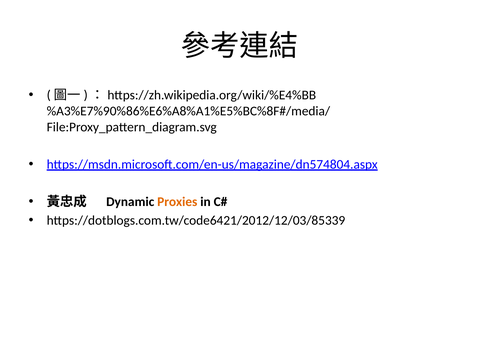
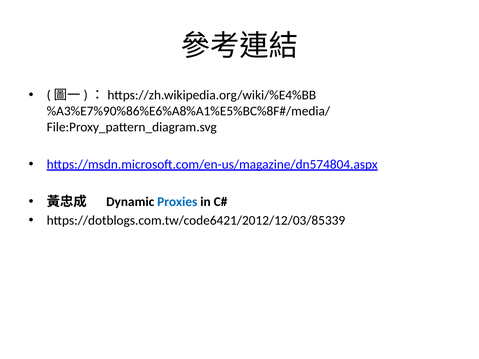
Proxies colour: orange -> blue
